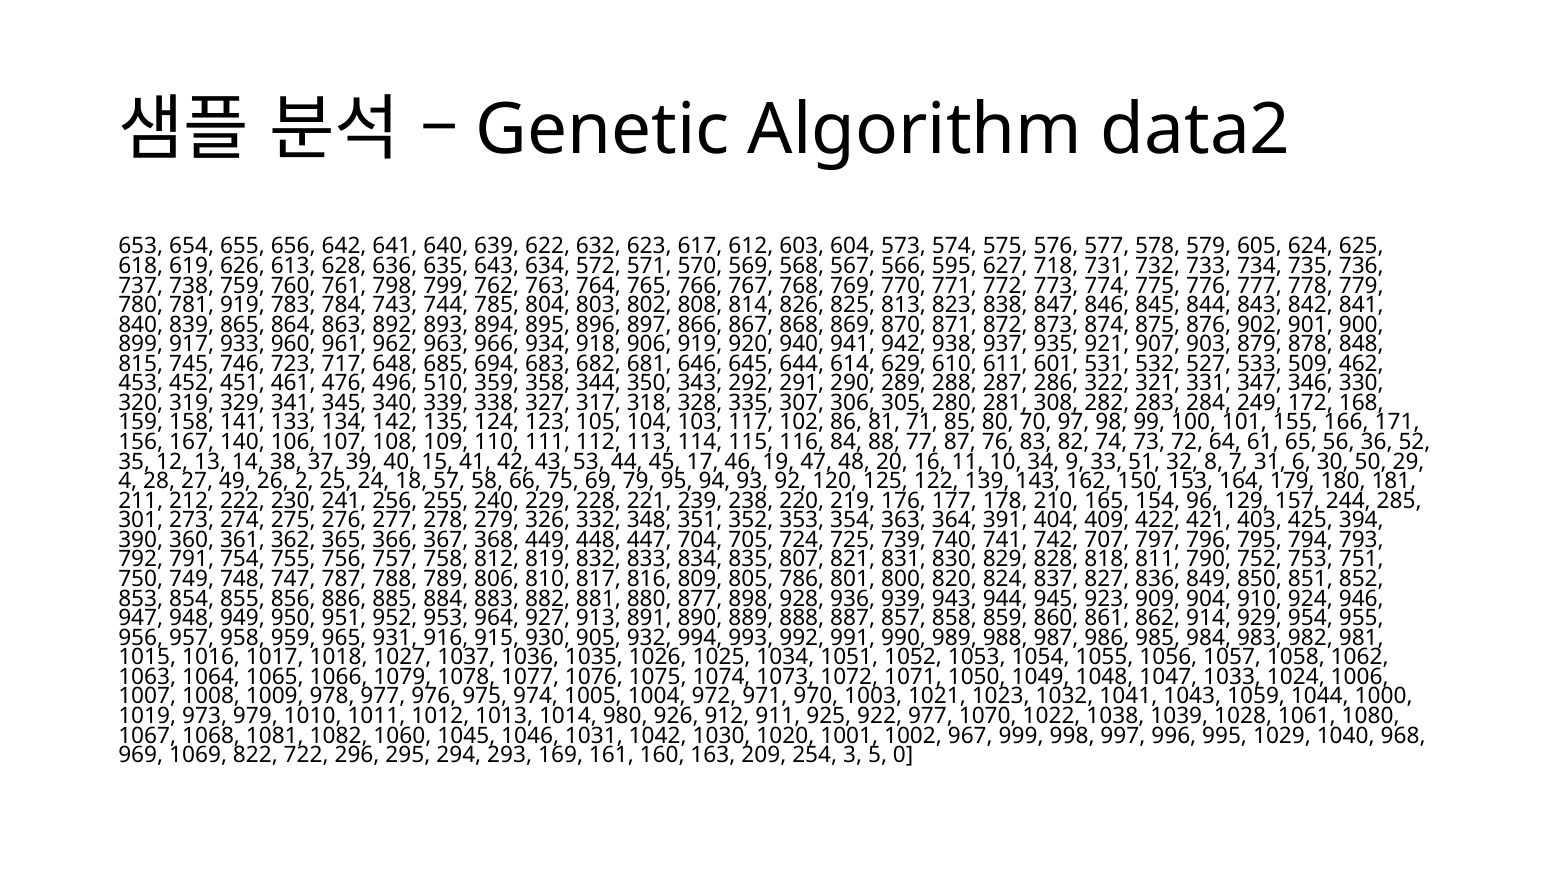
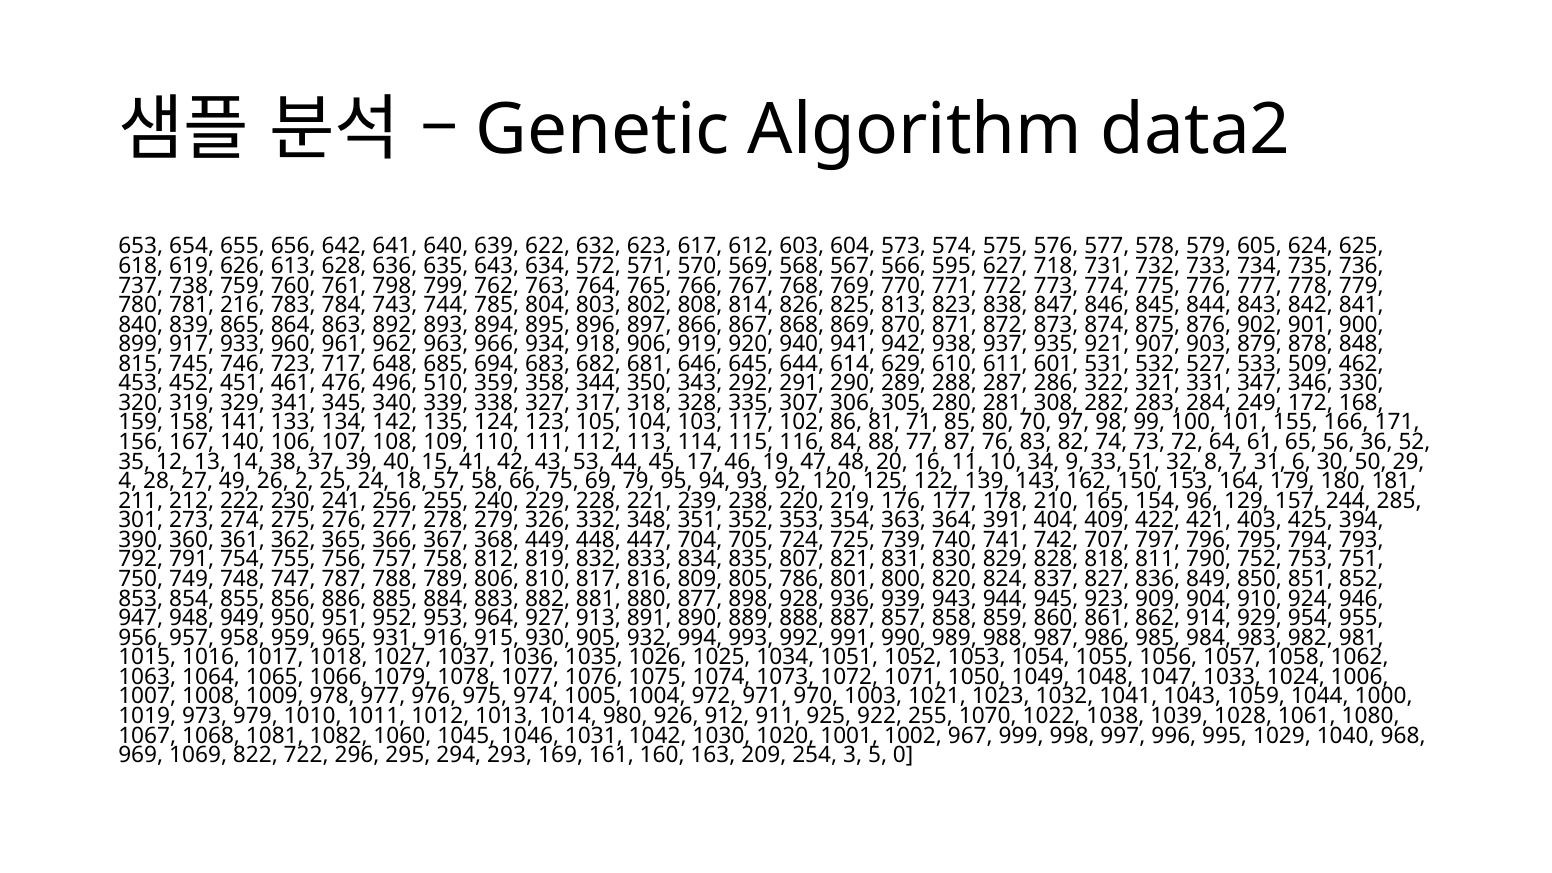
781 919: 919 -> 216
922 977: 977 -> 255
